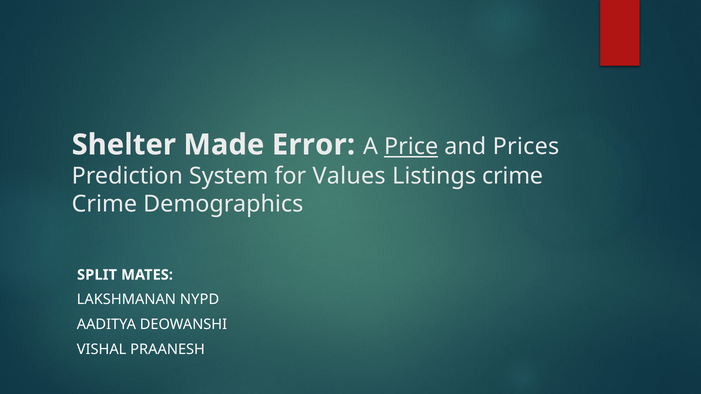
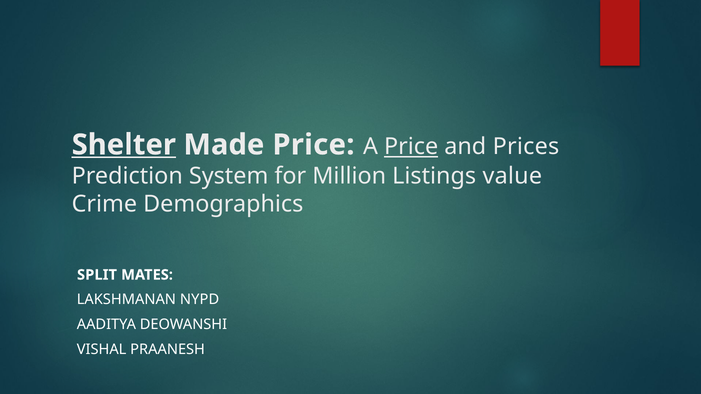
Shelter underline: none -> present
Made Error: Error -> Price
Values: Values -> Million
Listings crime: crime -> value
